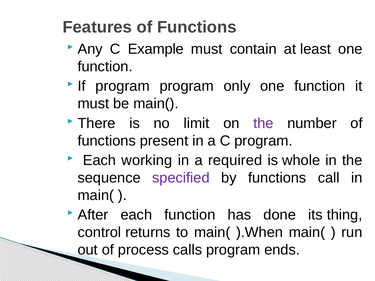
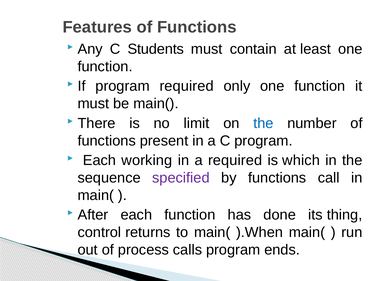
Example: Example -> Students
program program: program -> required
the at (263, 123) colour: purple -> blue
whole: whole -> which
